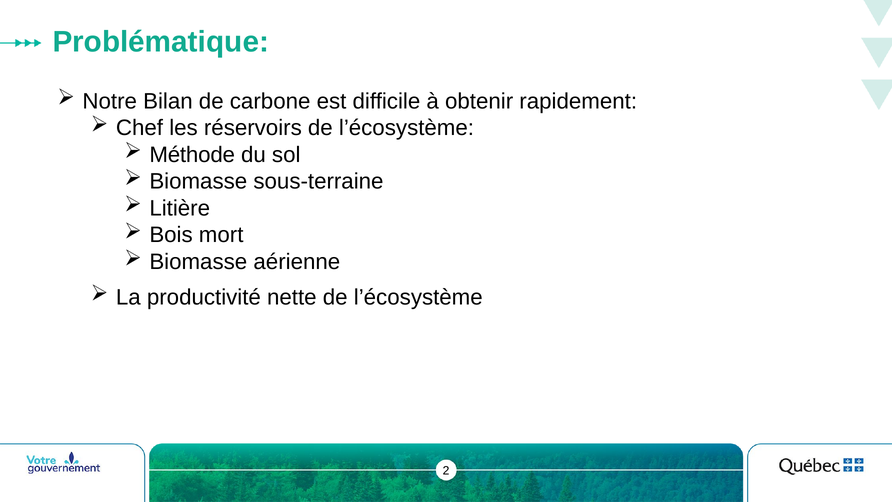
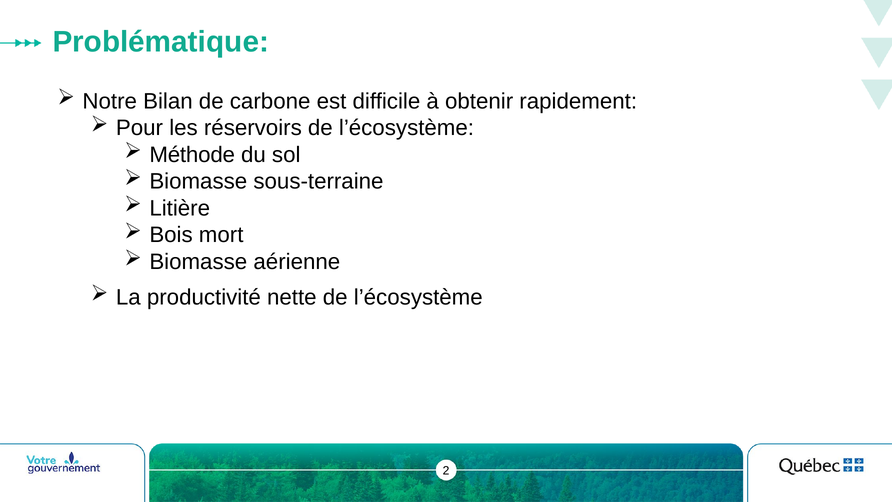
Chef: Chef -> Pour
